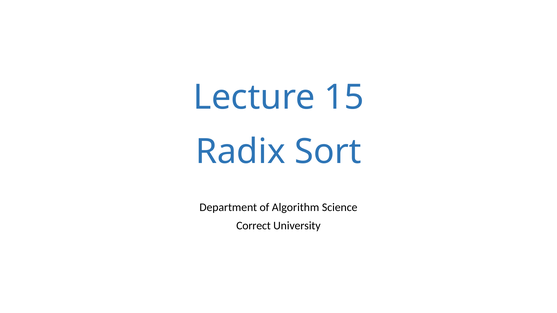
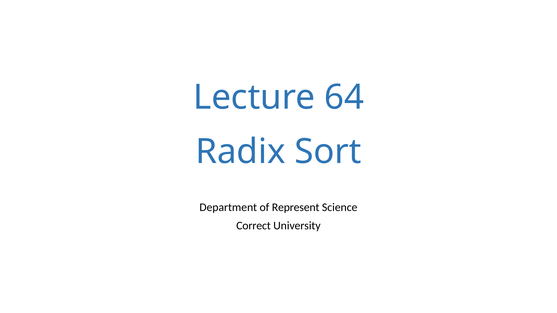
15: 15 -> 64
Algorithm: Algorithm -> Represent
